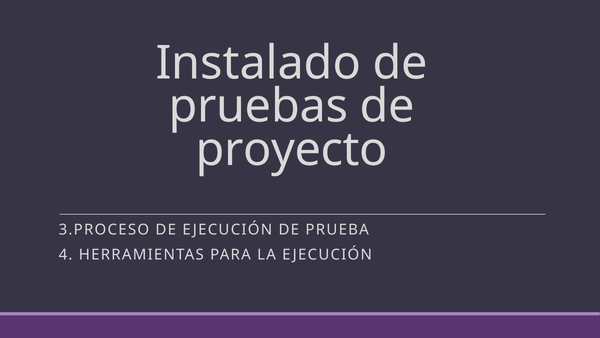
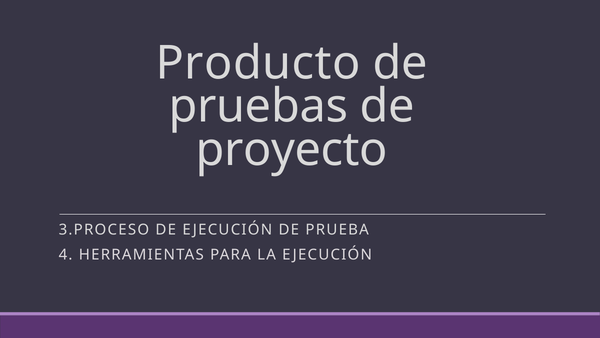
Instalado: Instalado -> Producto
